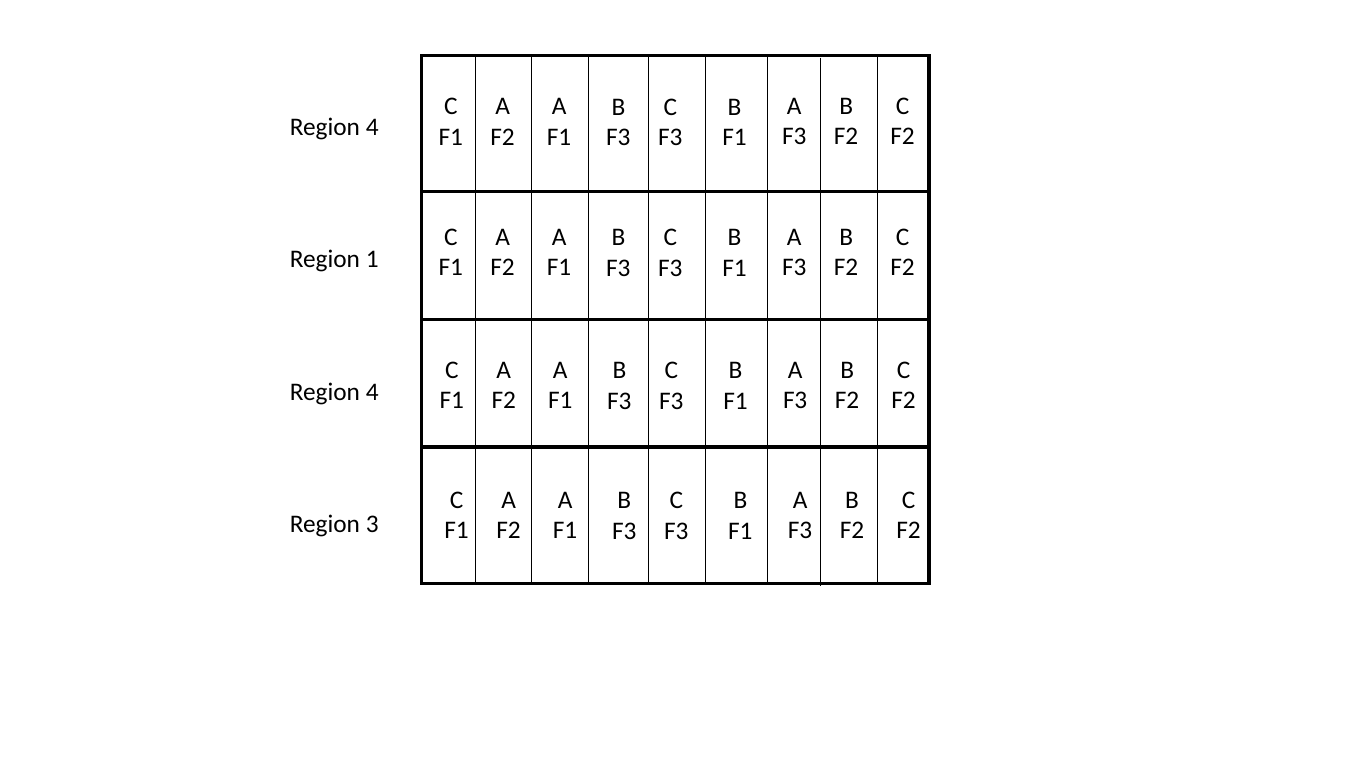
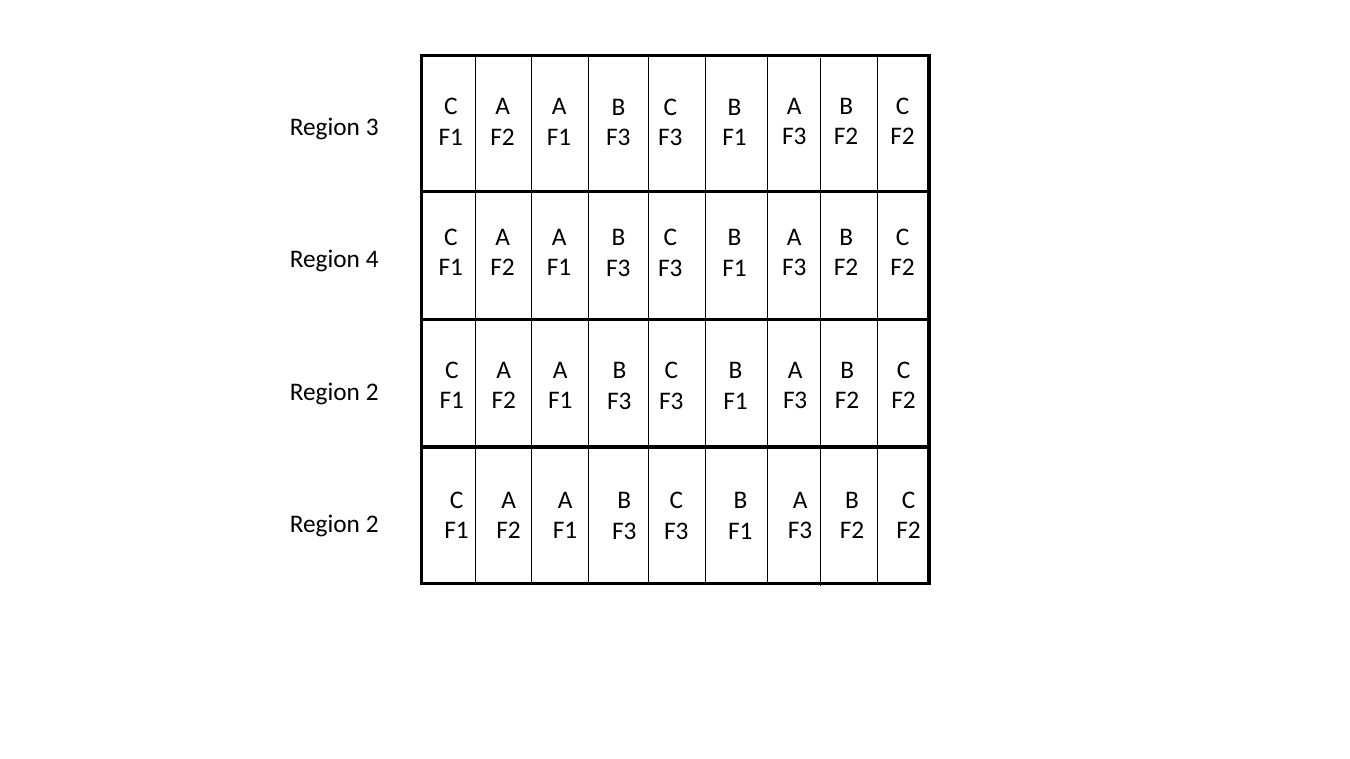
4 at (372, 127): 4 -> 3
1: 1 -> 4
4 at (372, 392): 4 -> 2
3 at (372, 524): 3 -> 2
